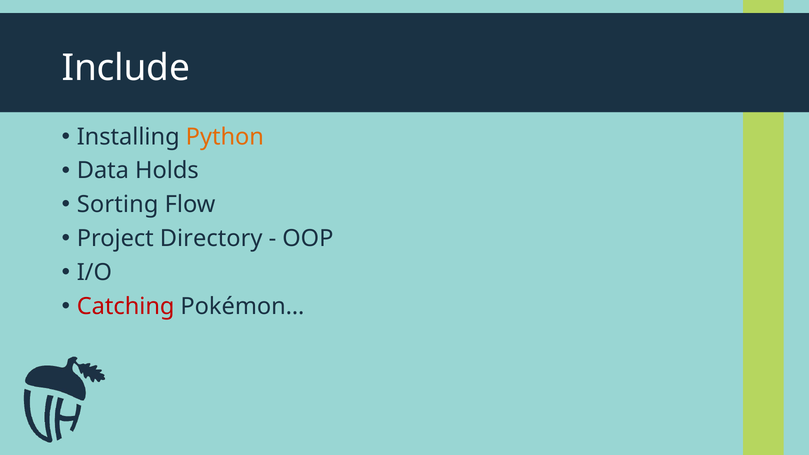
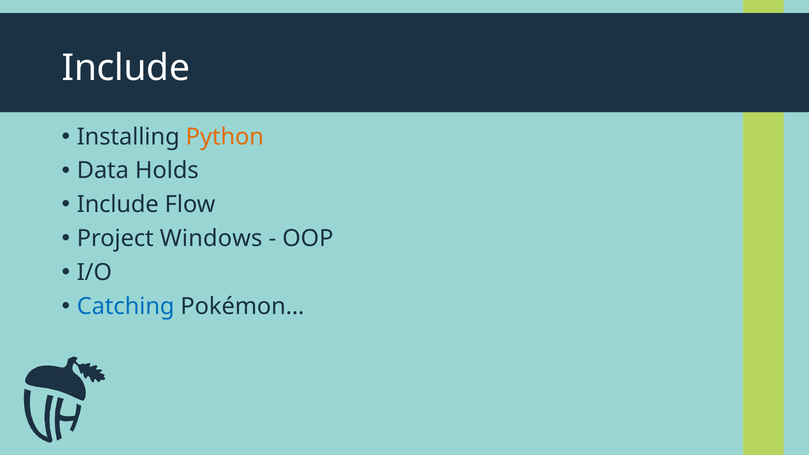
Sorting at (118, 205): Sorting -> Include
Directory: Directory -> Windows
Catching colour: red -> blue
